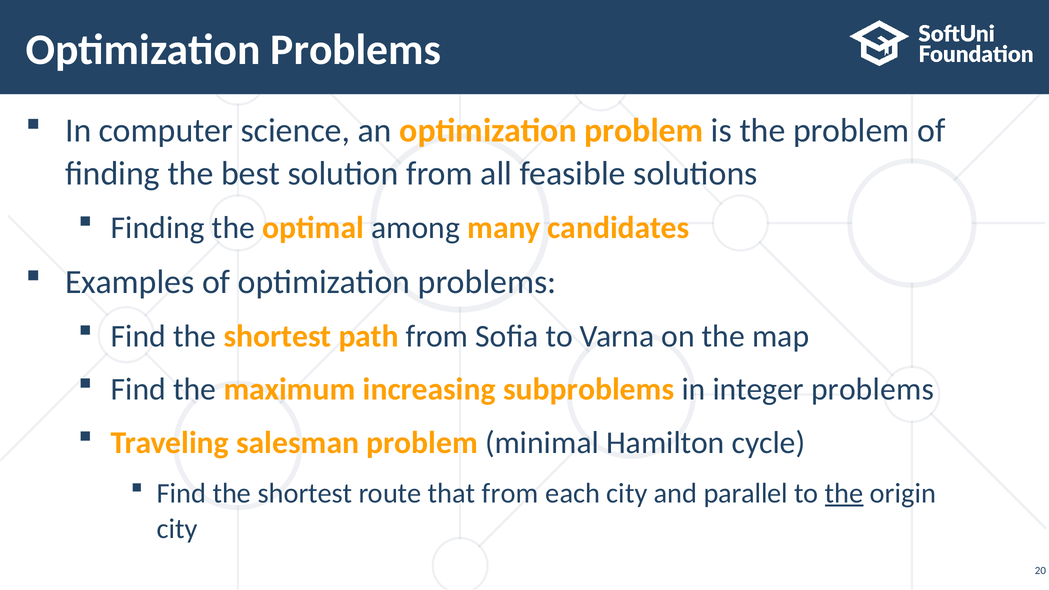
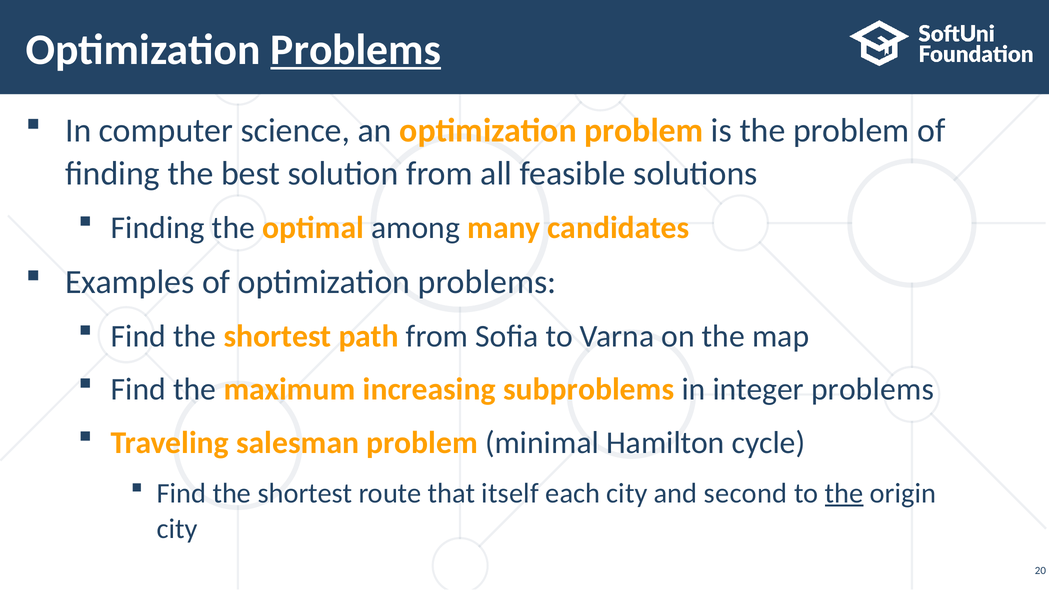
Problems at (356, 50) underline: none -> present
that from: from -> itself
parallel: parallel -> second
